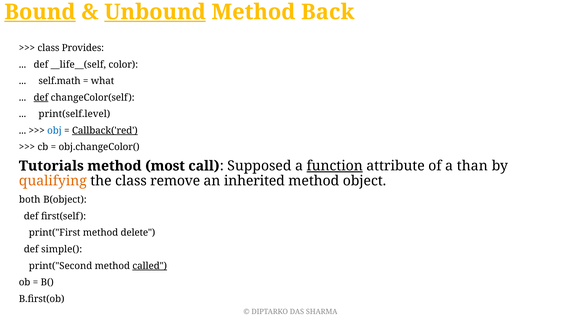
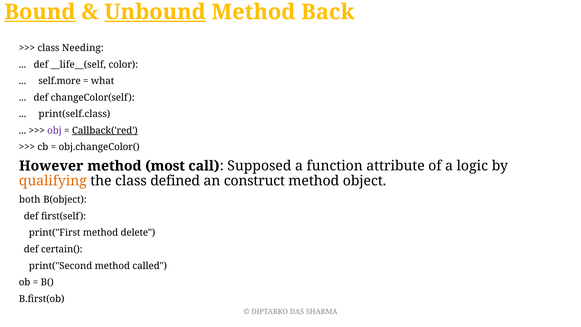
Provides: Provides -> Needing
self.math: self.math -> self.more
def at (41, 98) underline: present -> none
print(self.level: print(self.level -> print(self.class
obj colour: blue -> purple
Tutorials: Tutorials -> However
function underline: present -> none
than: than -> logic
remove: remove -> defined
inherited: inherited -> construct
simple(: simple( -> certain(
called underline: present -> none
